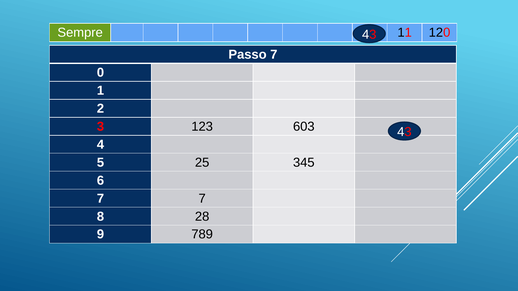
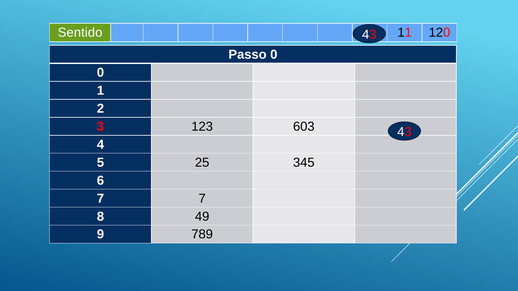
Sempre: Sempre -> Sentido
Passo 7: 7 -> 0
28: 28 -> 49
